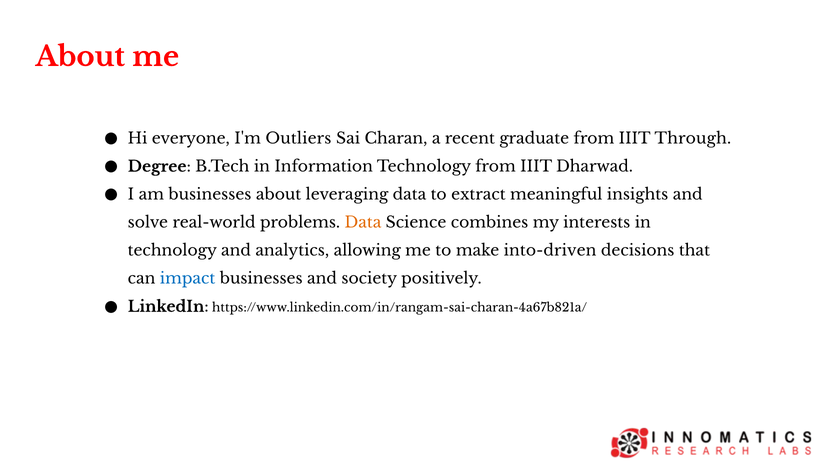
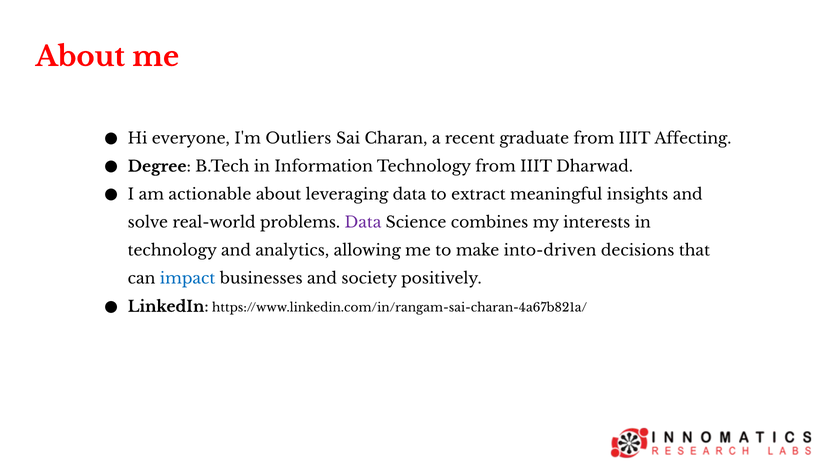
Through: Through -> Affecting
am businesses: businesses -> actionable
Data at (363, 223) colour: orange -> purple
